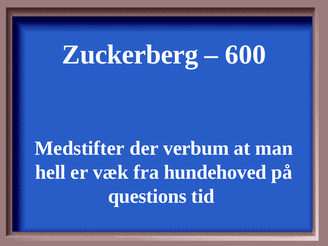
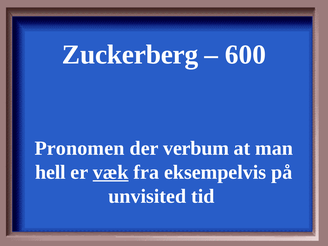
Medstifter: Medstifter -> Pronomen
væk underline: none -> present
hundehoved: hundehoved -> eksempelvis
questions: questions -> unvisited
